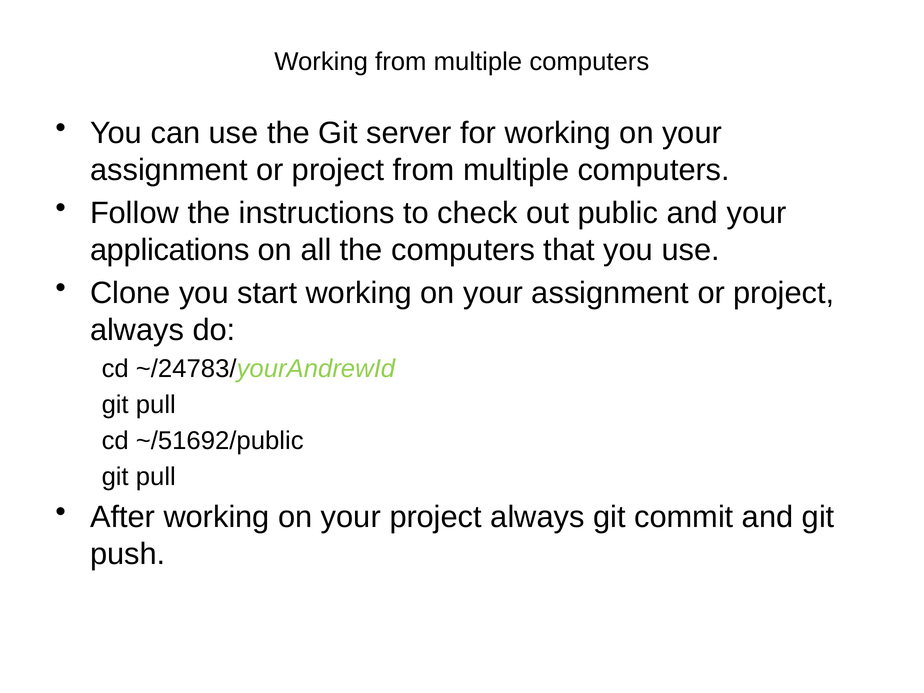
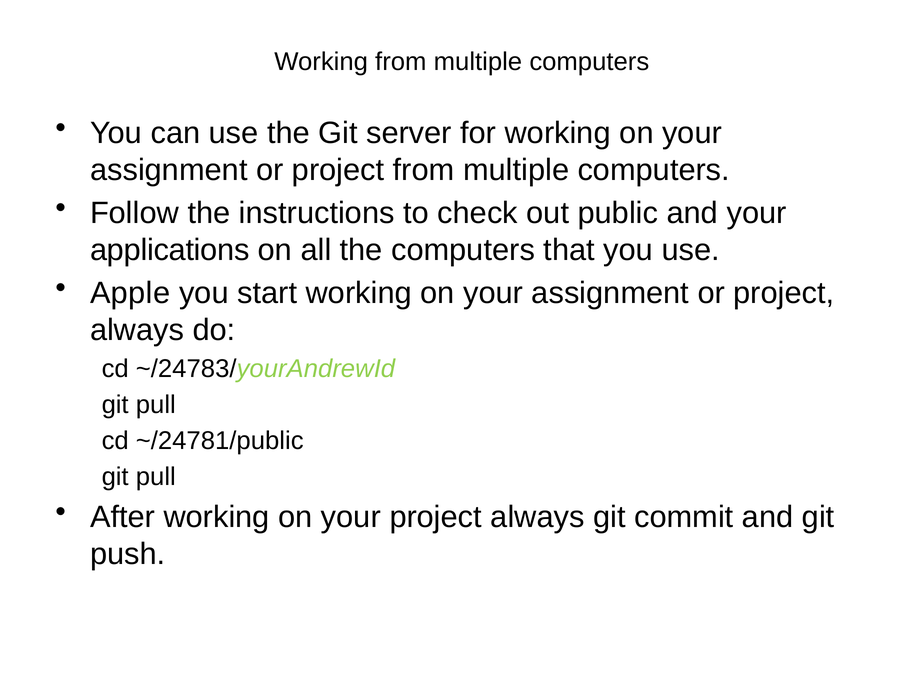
Clone: Clone -> Apple
~/51692/public: ~/51692/public -> ~/24781/public
